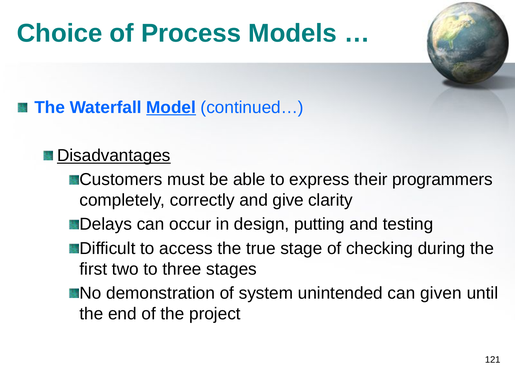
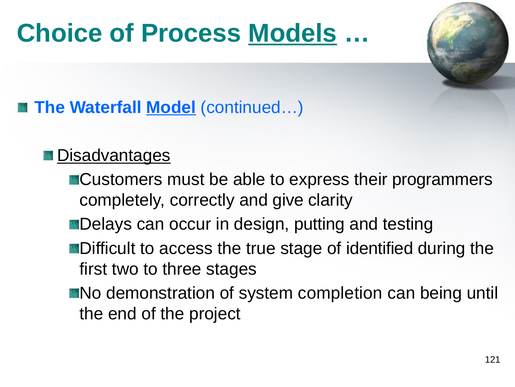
Models underline: none -> present
checking: checking -> identified
unintended: unintended -> completion
given: given -> being
